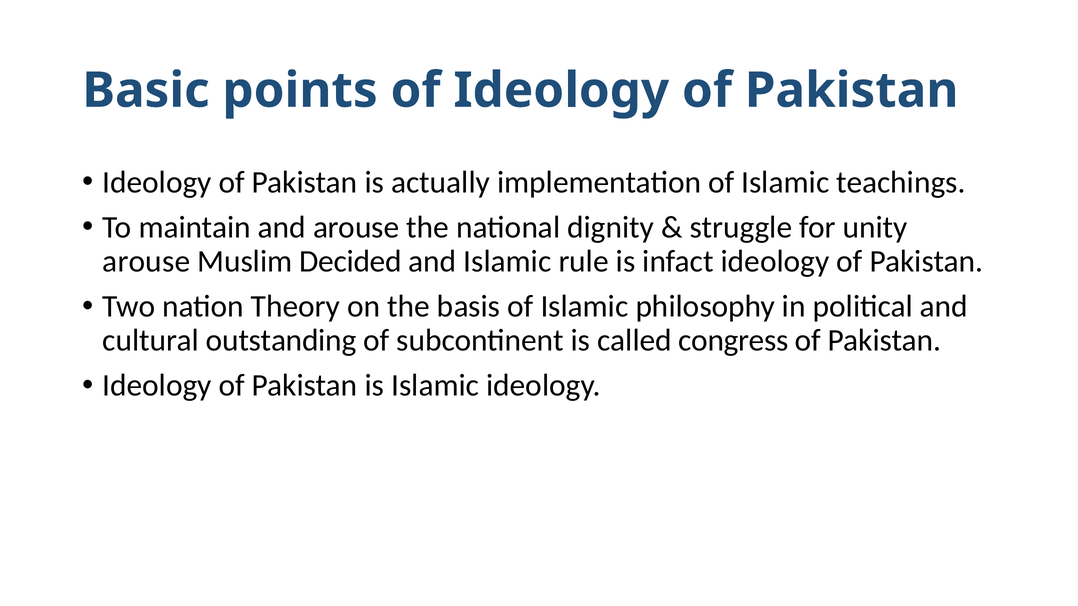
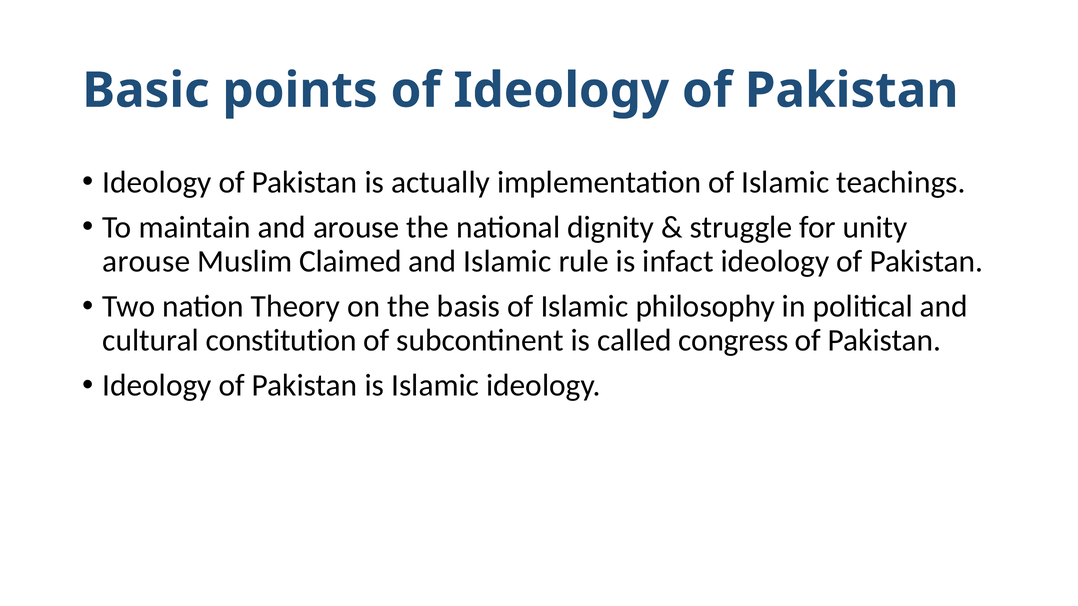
Decided: Decided -> Claimed
outstanding: outstanding -> constitution
